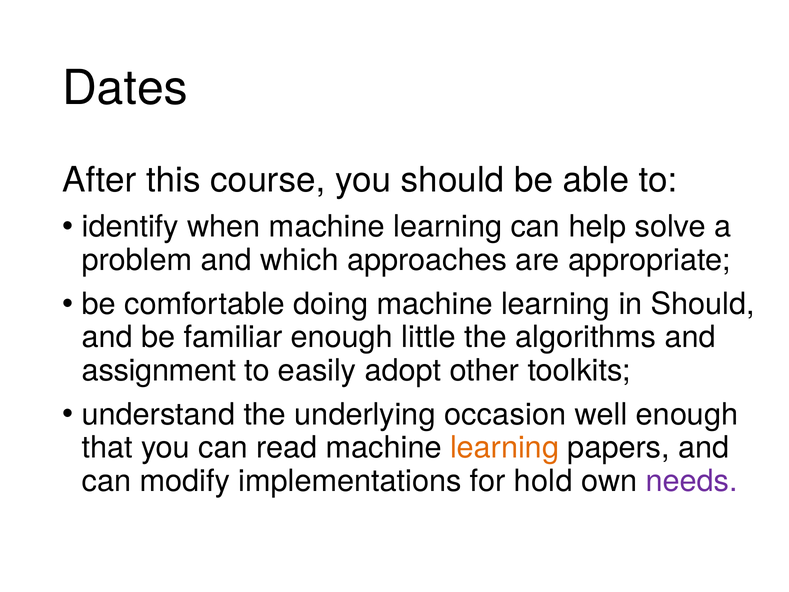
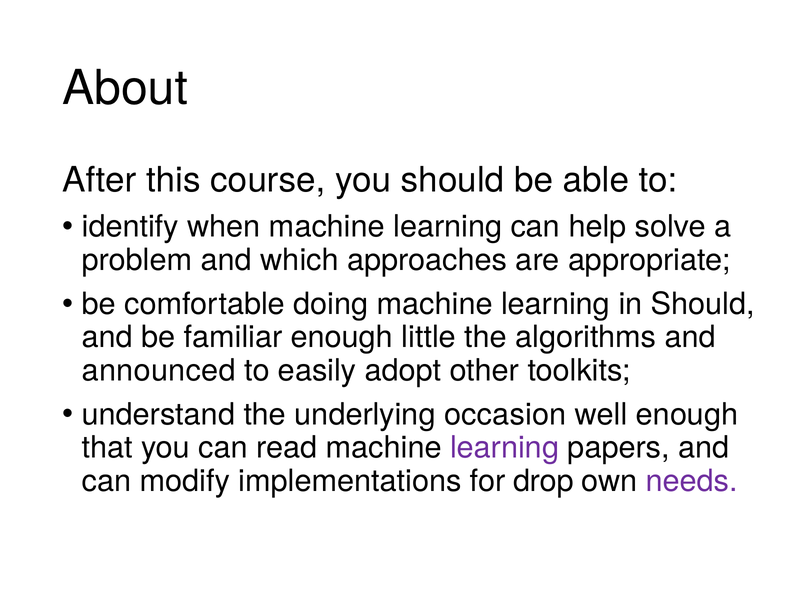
Dates: Dates -> About
assignment: assignment -> announced
learning at (505, 448) colour: orange -> purple
hold: hold -> drop
